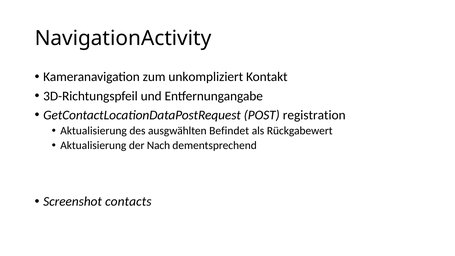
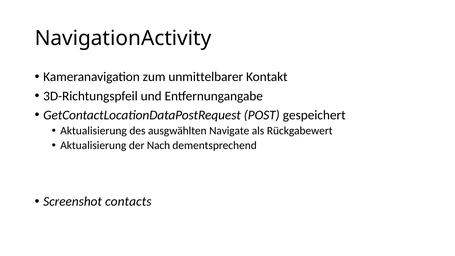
unkompliziert: unkompliziert -> unmittelbarer
registration: registration -> gespeichert
Befindet: Befindet -> Navigate
